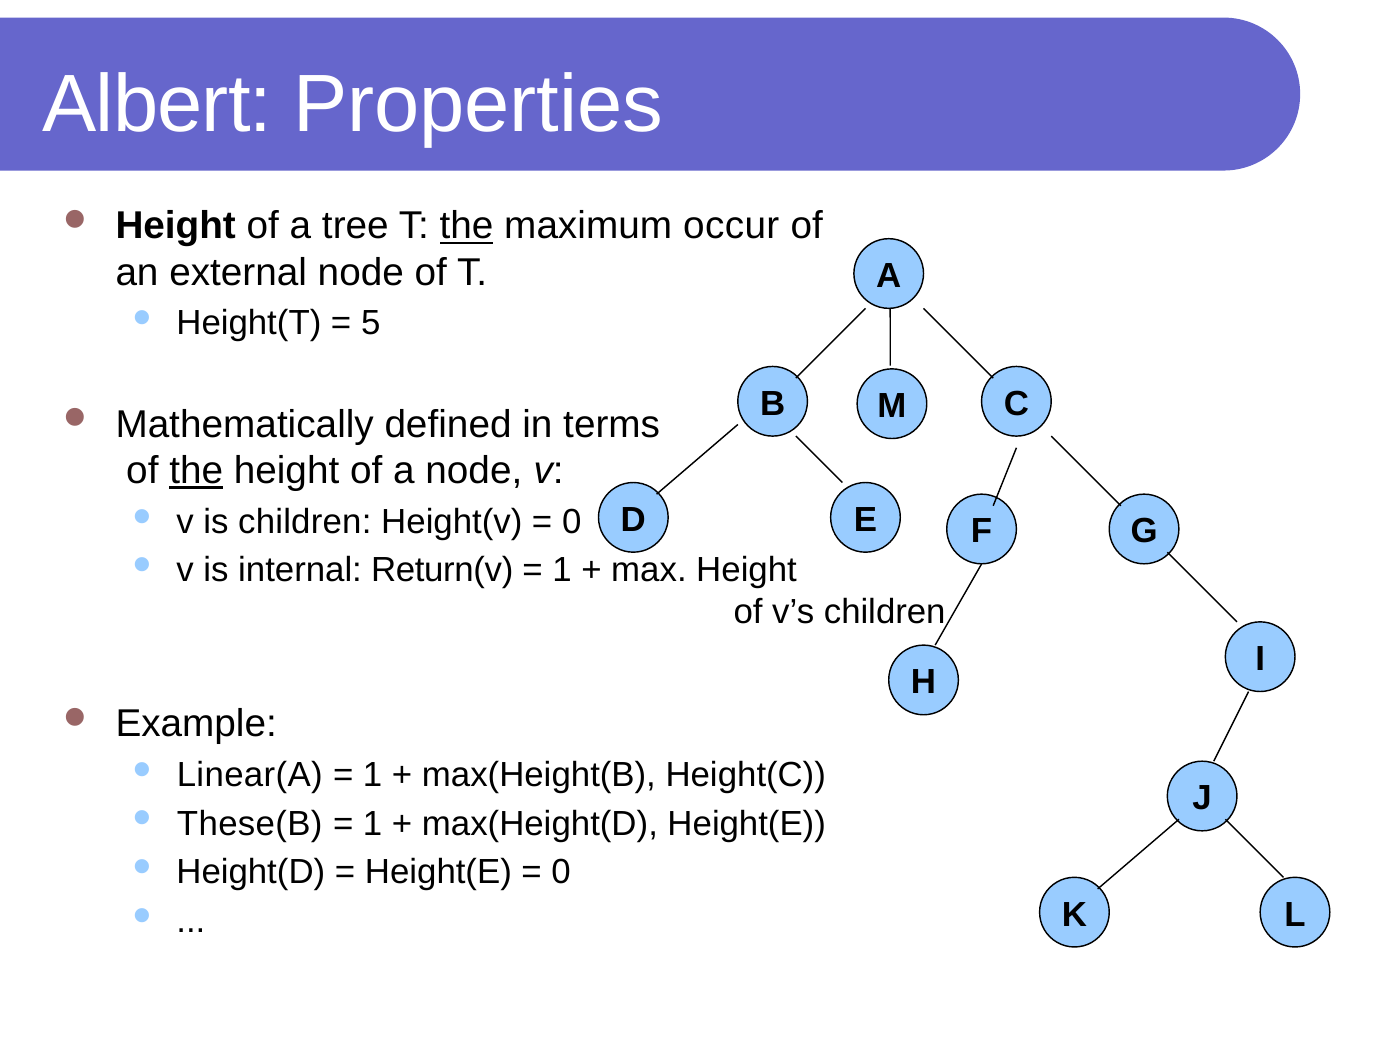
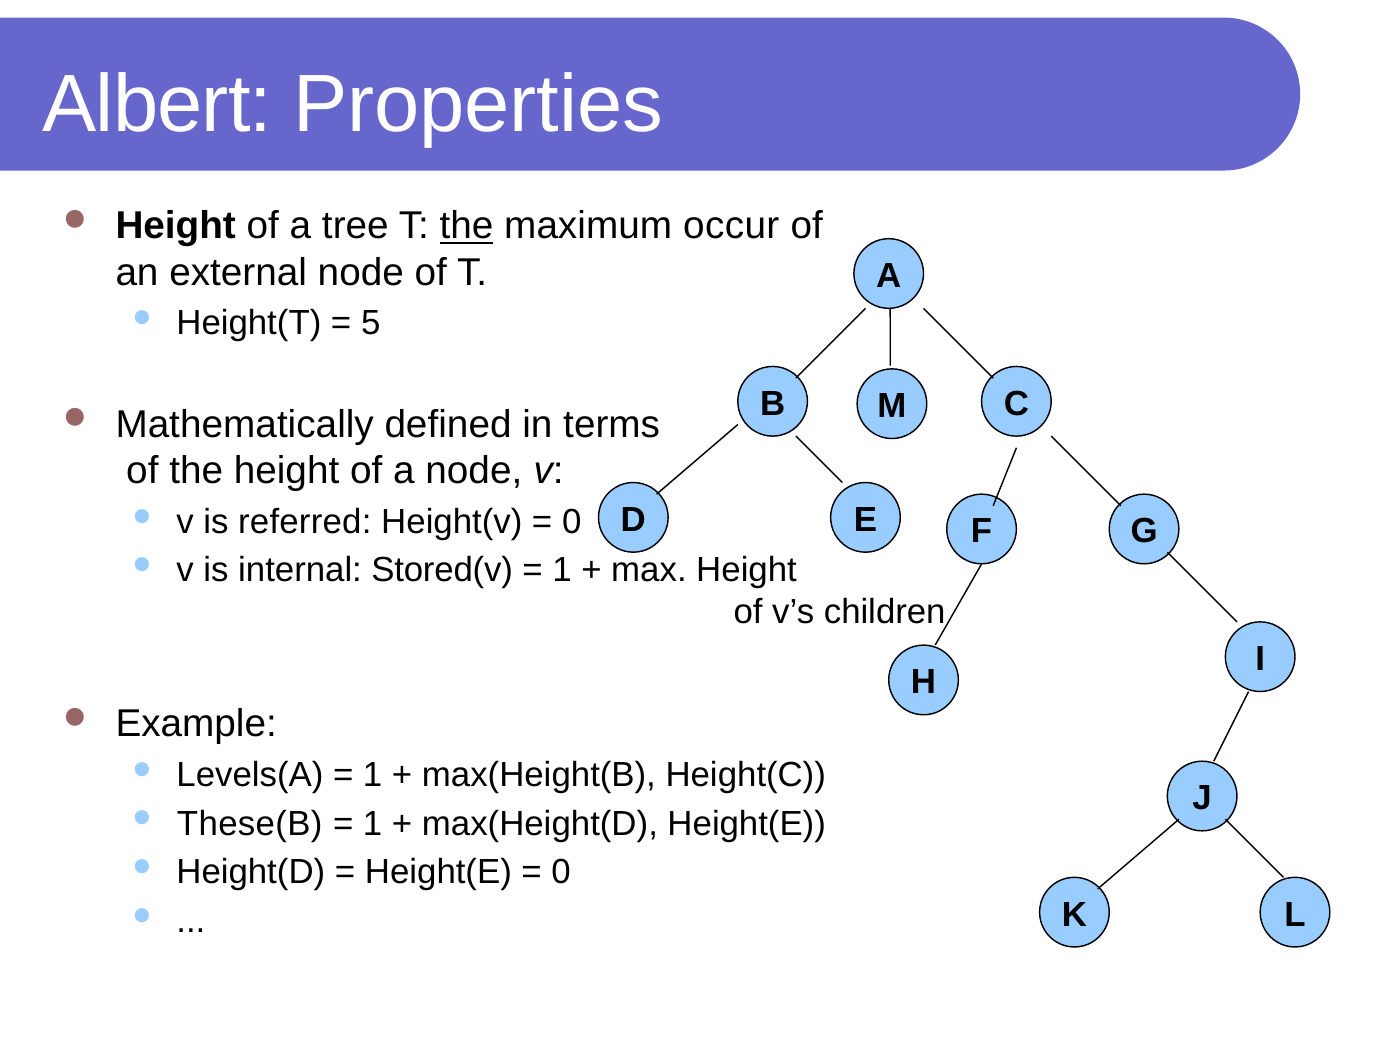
the at (196, 471) underline: present -> none
is children: children -> referred
Return(v: Return(v -> Stored(v
Linear(A: Linear(A -> Levels(A
